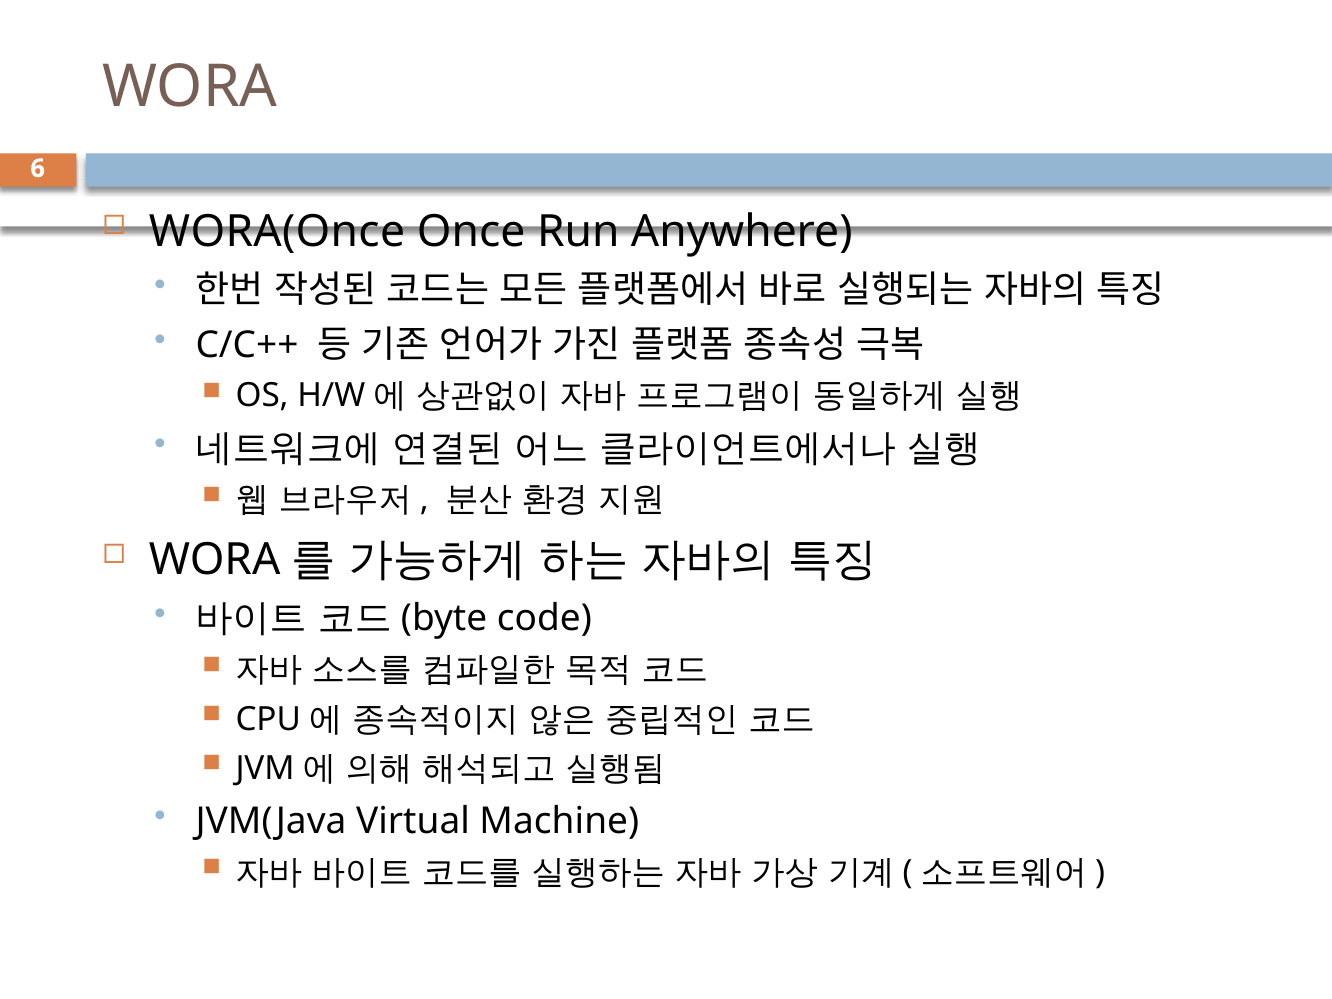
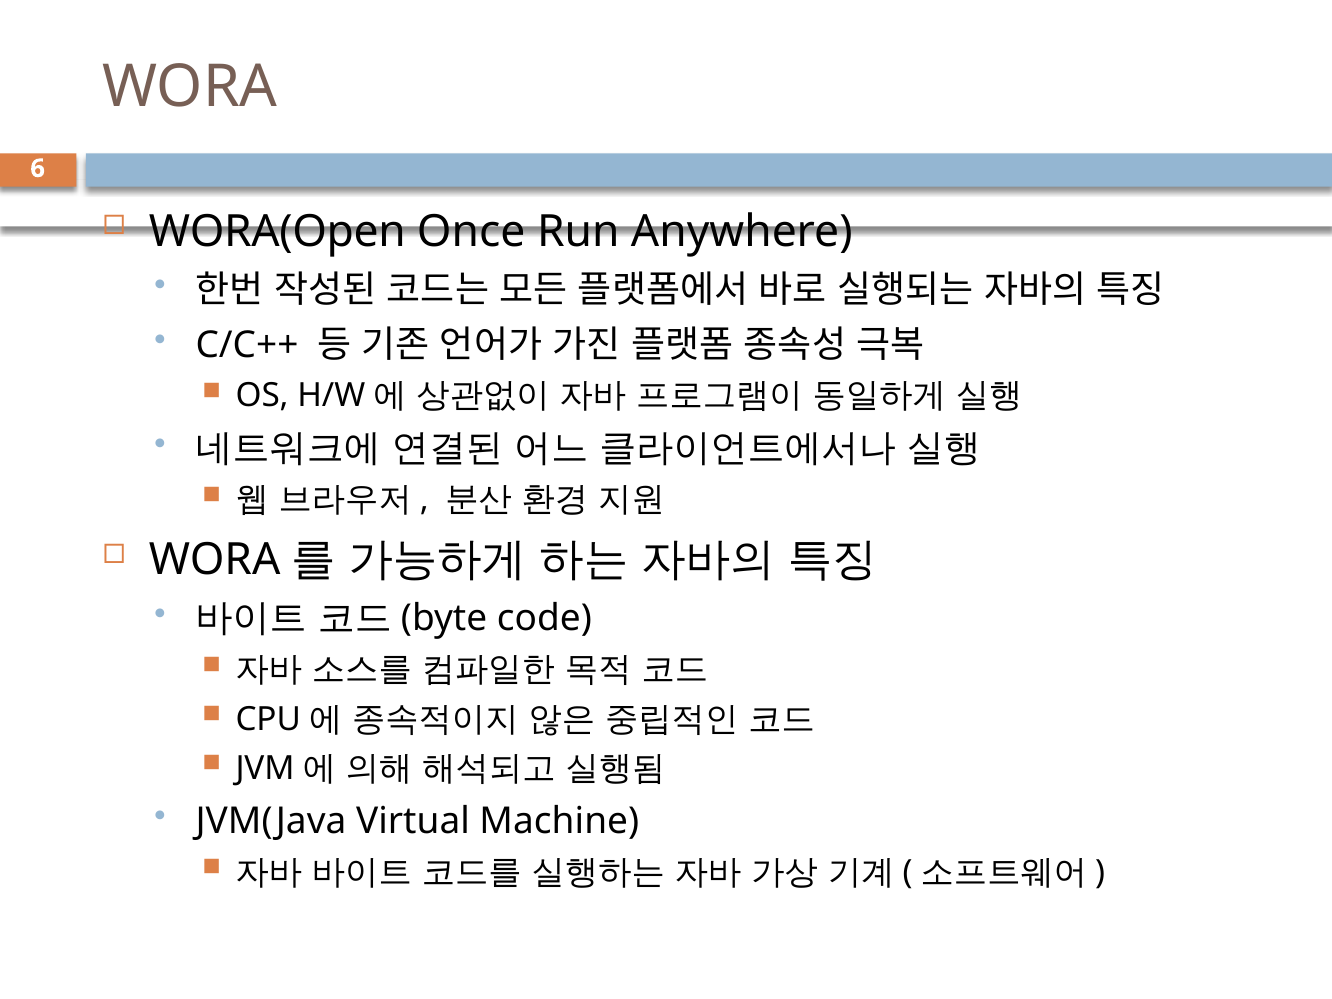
WORA(Once: WORA(Once -> WORA(Open
